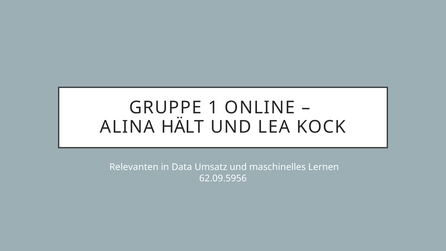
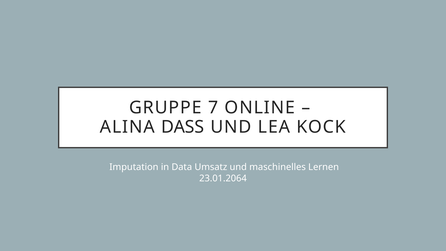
1: 1 -> 7
HÄLT: HÄLT -> DASS
Relevanten: Relevanten -> Imputation
62.09.5956: 62.09.5956 -> 23.01.2064
